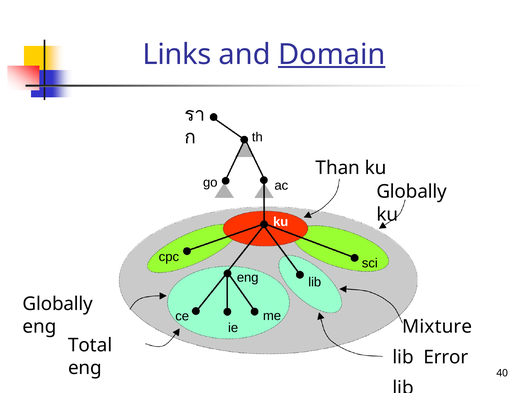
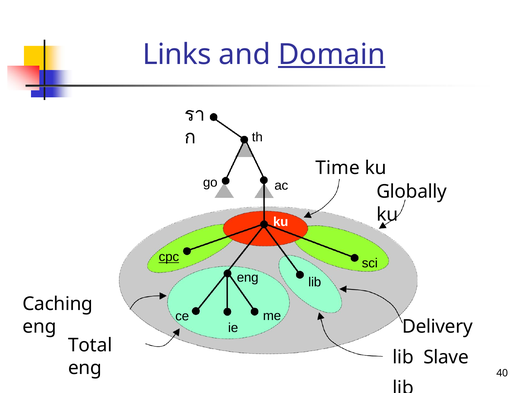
Than: Than -> Time
cpc underline: none -> present
Globally at (58, 304): Globally -> Caching
Mixture: Mixture -> Delivery
Error: Error -> Slave
